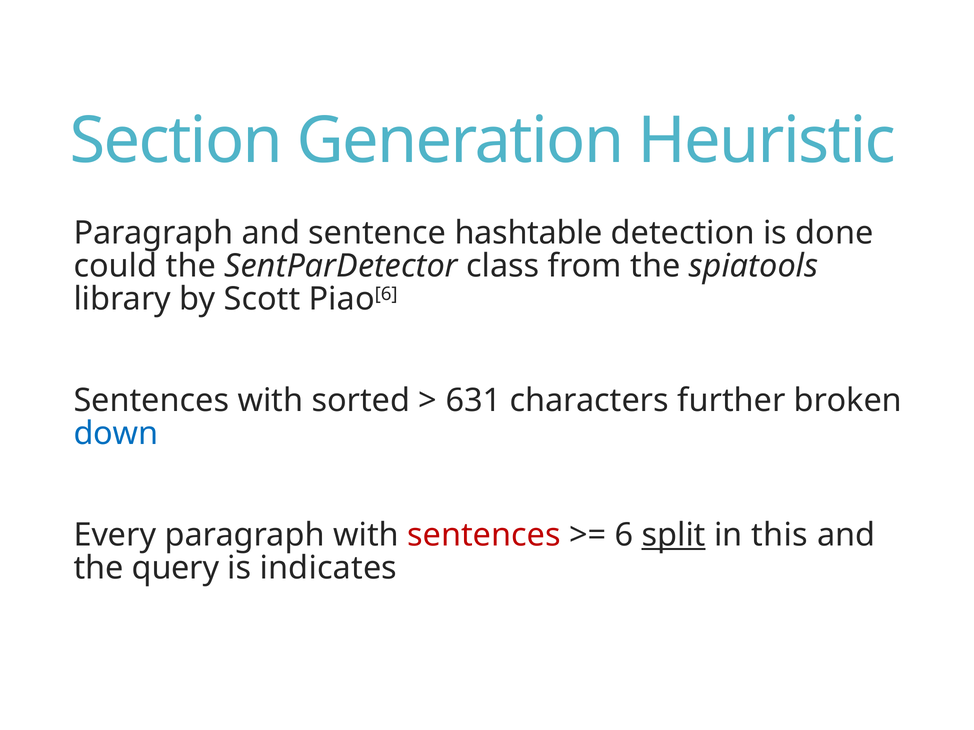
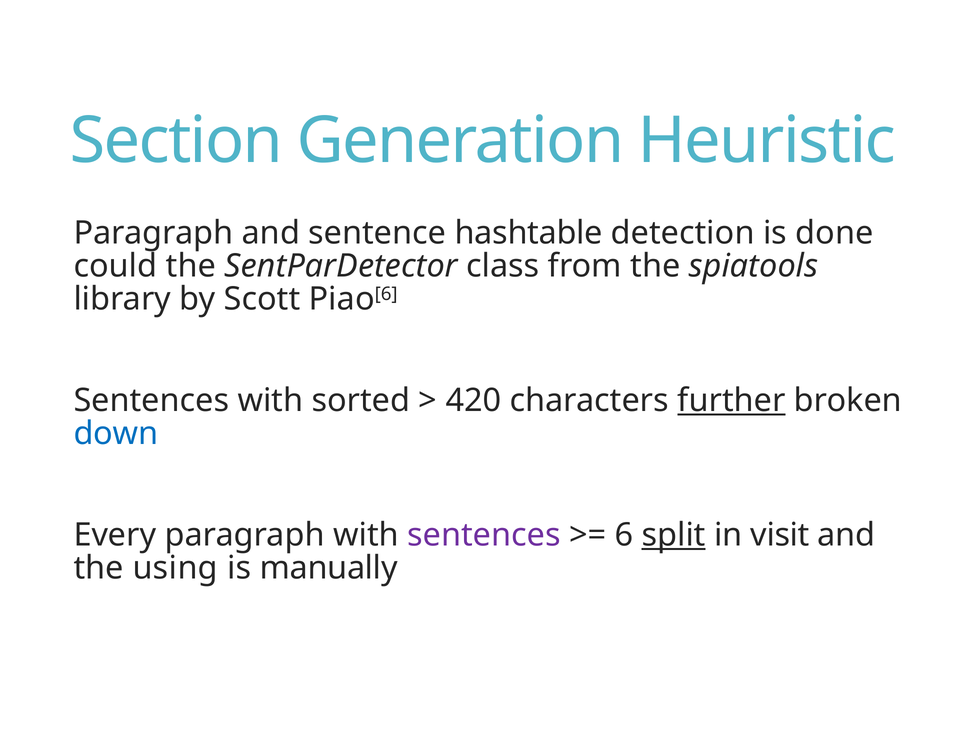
631: 631 -> 420
further underline: none -> present
sentences at (484, 535) colour: red -> purple
this: this -> visit
query: query -> using
indicates: indicates -> manually
